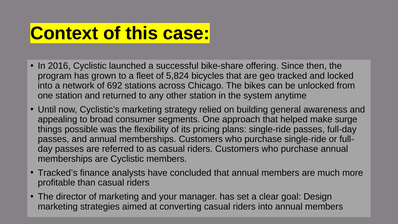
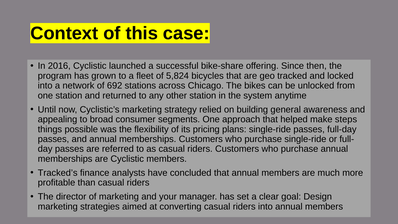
surge: surge -> steps
